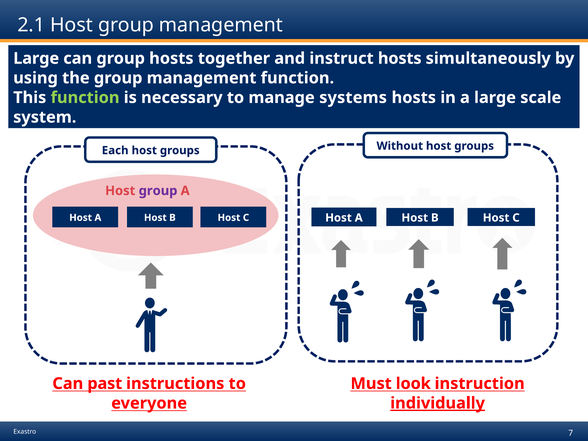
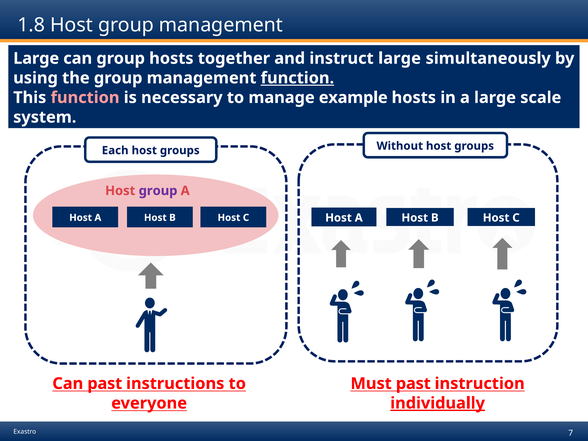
2.1: 2.1 -> 1.8
instruct hosts: hosts -> large
function at (297, 78) underline: none -> present
function at (85, 98) colour: light green -> pink
systems: systems -> example
Must look: look -> past
